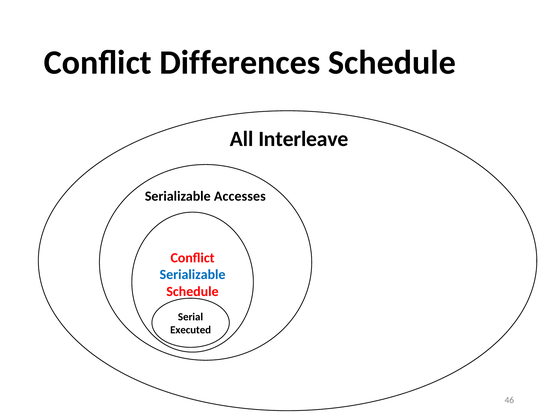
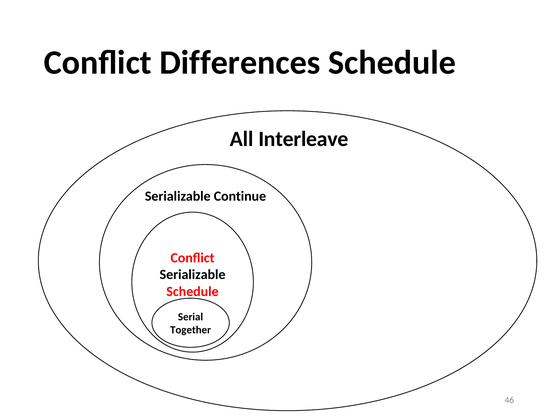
Accesses: Accesses -> Continue
Serializable at (193, 274) colour: blue -> black
Executed: Executed -> Together
